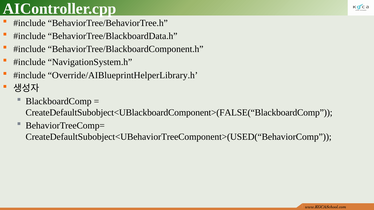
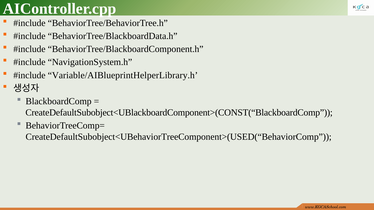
Override/AIBlueprintHelperLibrary.h: Override/AIBlueprintHelperLibrary.h -> Variable/AIBlueprintHelperLibrary.h
CreateDefaultSubobject<UBlackboardComponent>(FALSE(“BlackboardComp: CreateDefaultSubobject<UBlackboardComponent>(FALSE(“BlackboardComp -> CreateDefaultSubobject<UBlackboardComponent>(CONST(“BlackboardComp
